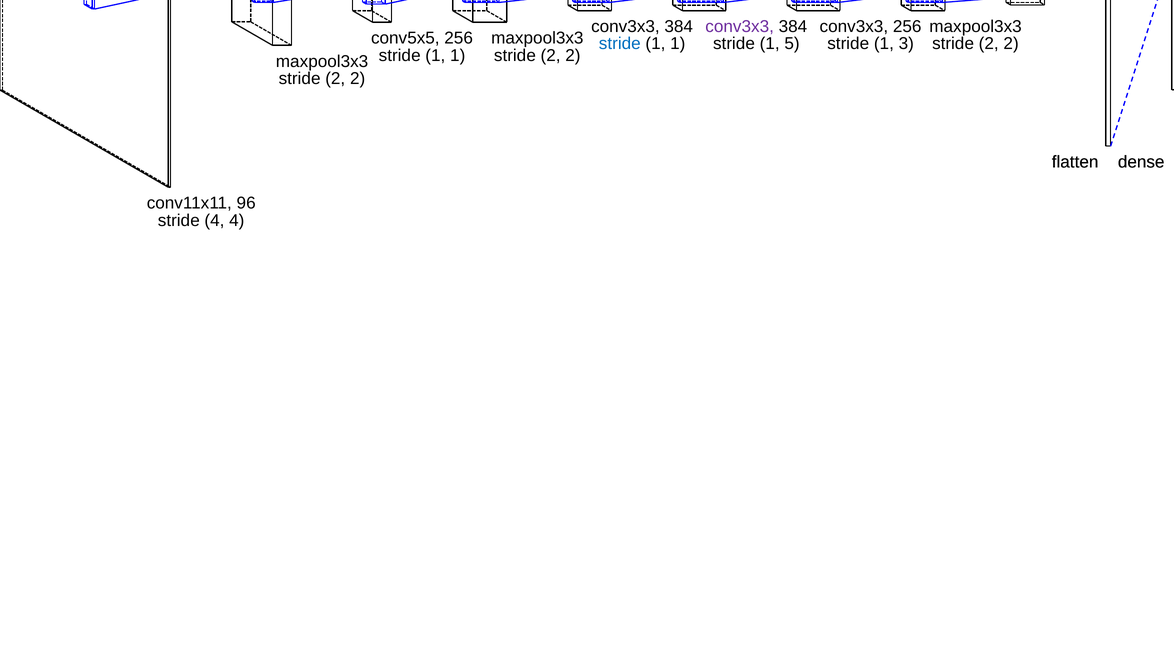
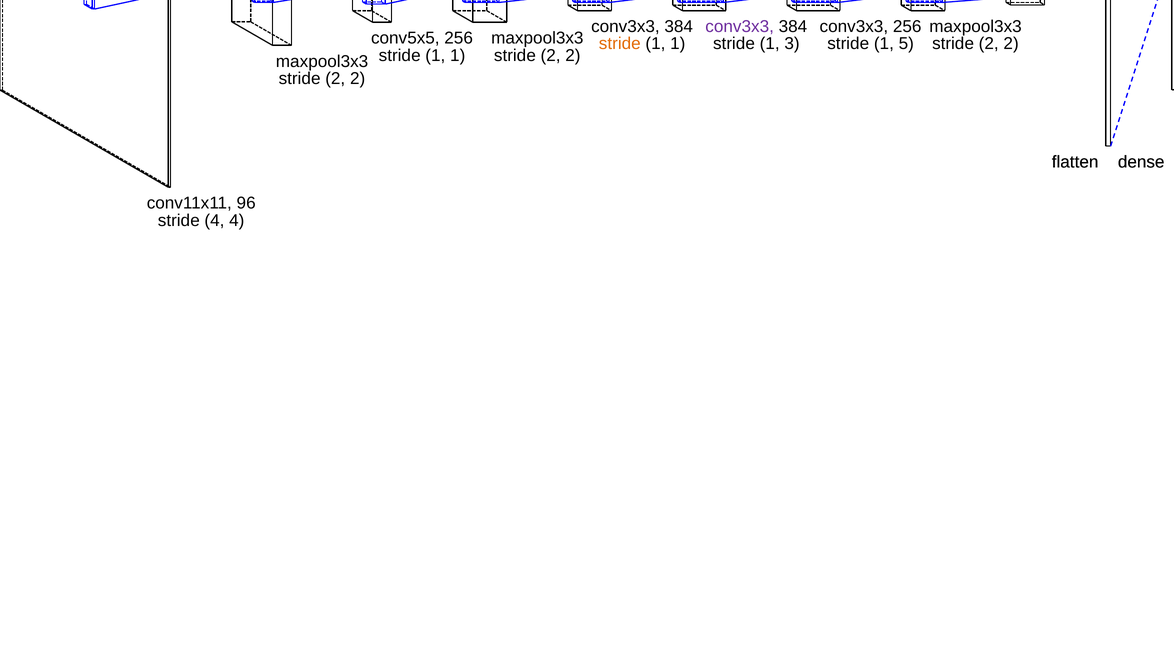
stride at (620, 44) colour: blue -> orange
5: 5 -> 3
3: 3 -> 5
